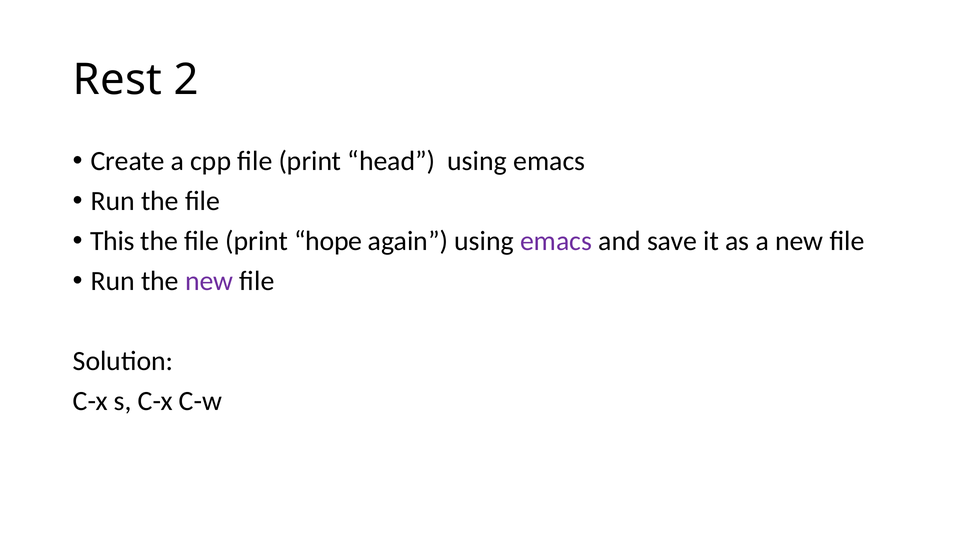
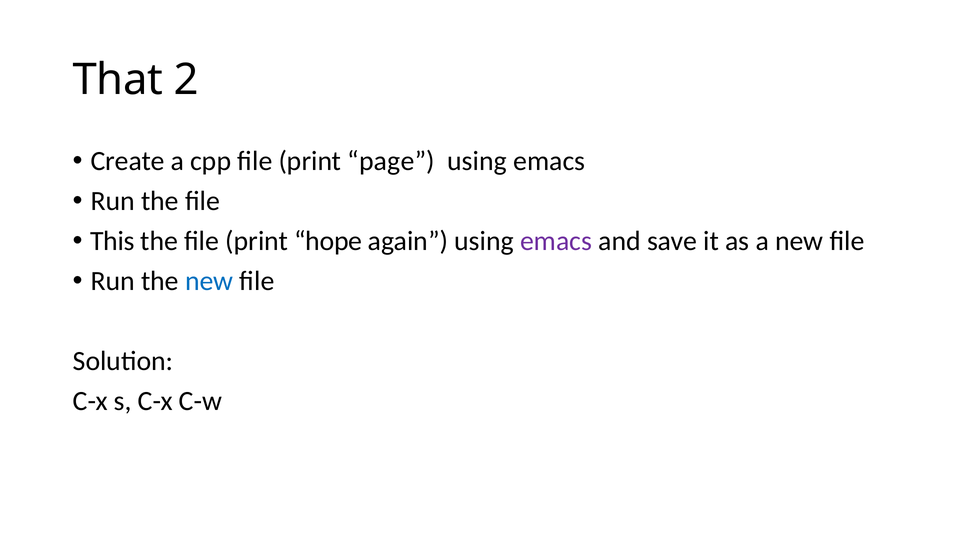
Rest: Rest -> That
head: head -> page
new at (209, 281) colour: purple -> blue
